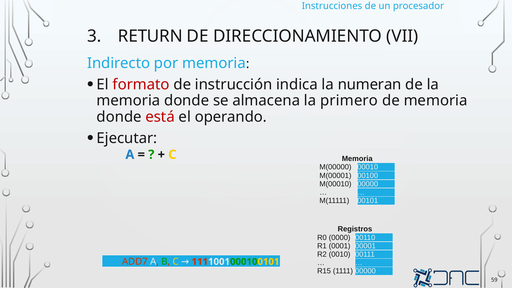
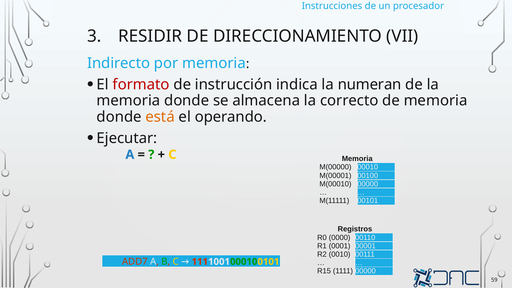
RETURN: RETURN -> RESIDIR
primero: primero -> correcto
está colour: red -> orange
